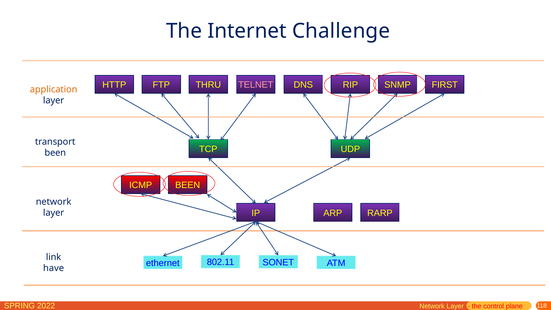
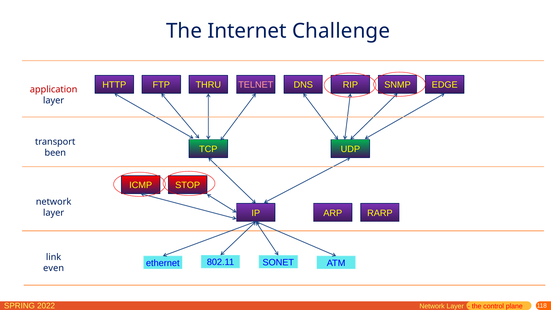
FIRST: FIRST -> EDGE
application colour: orange -> red
ICMP BEEN: BEEN -> STOP
have: have -> even
